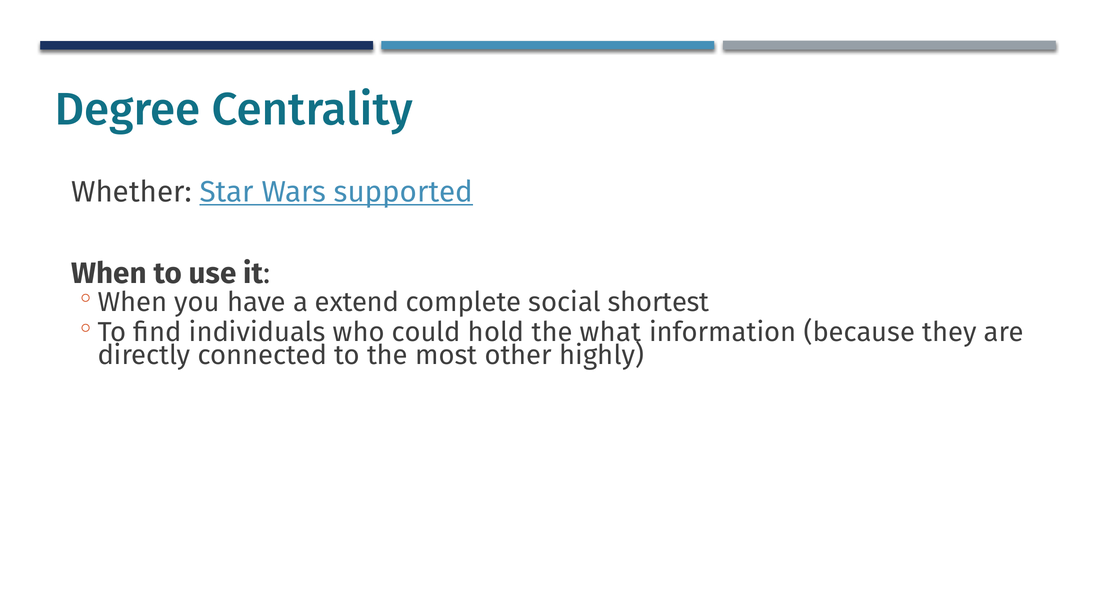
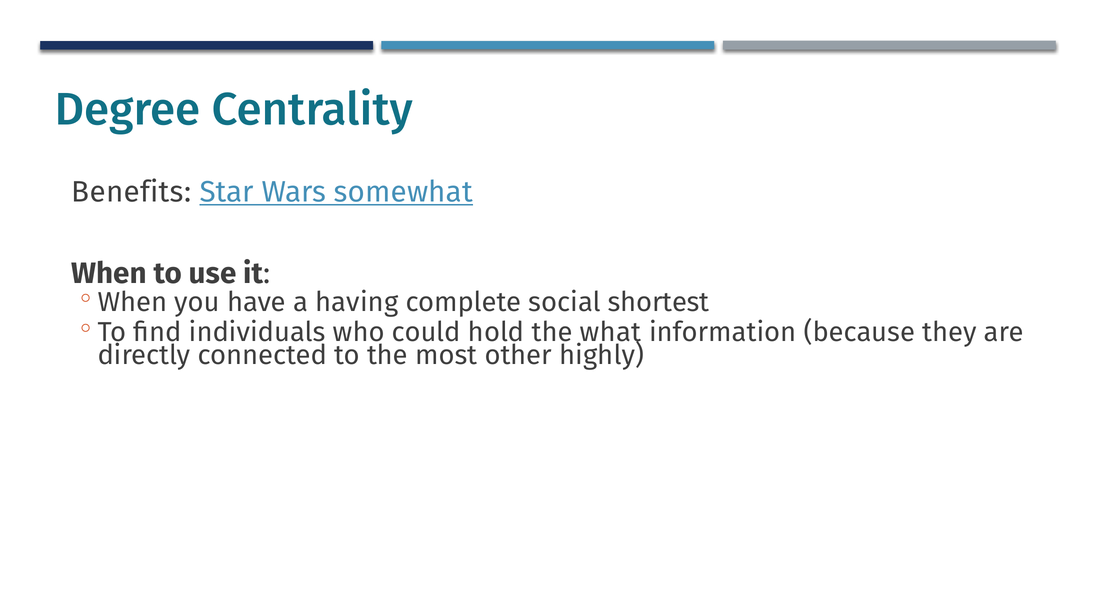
Whether: Whether -> Benefits
supported: supported -> somewhat
extend: extend -> having
